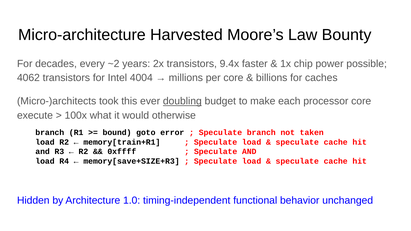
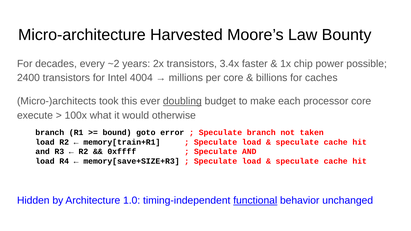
9.4x: 9.4x -> 3.4x
4062: 4062 -> 2400
functional underline: none -> present
